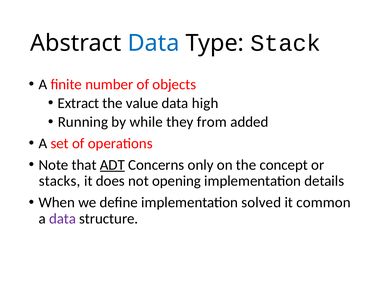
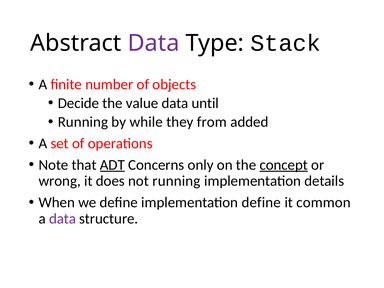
Data at (153, 43) colour: blue -> purple
Extract: Extract -> Decide
high: high -> until
concept underline: none -> present
stacks: stacks -> wrong
not opening: opening -> running
implementation solved: solved -> define
